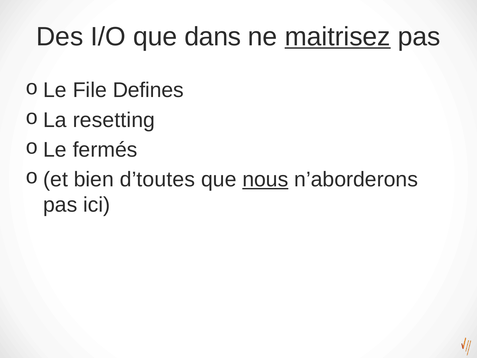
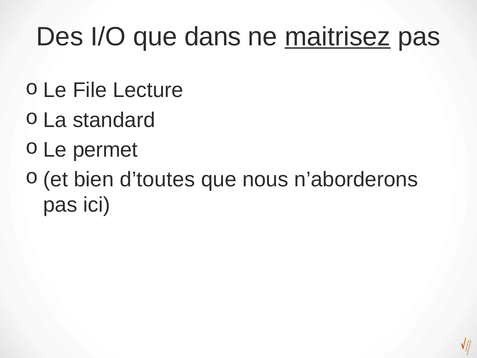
Defines: Defines -> Lecture
resetting: resetting -> standard
fermés: fermés -> permet
nous underline: present -> none
